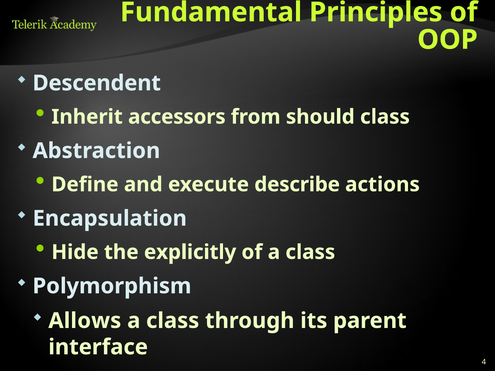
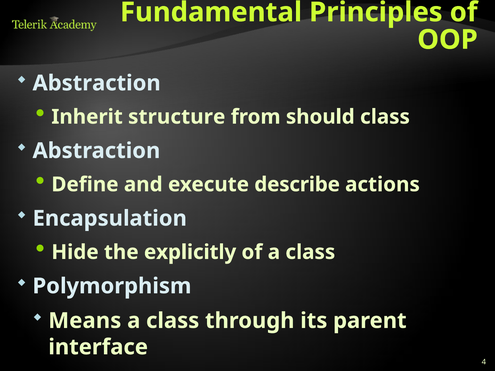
Descendent at (97, 83): Descendent -> Abstraction
accessors: accessors -> structure
Allows: Allows -> Means
